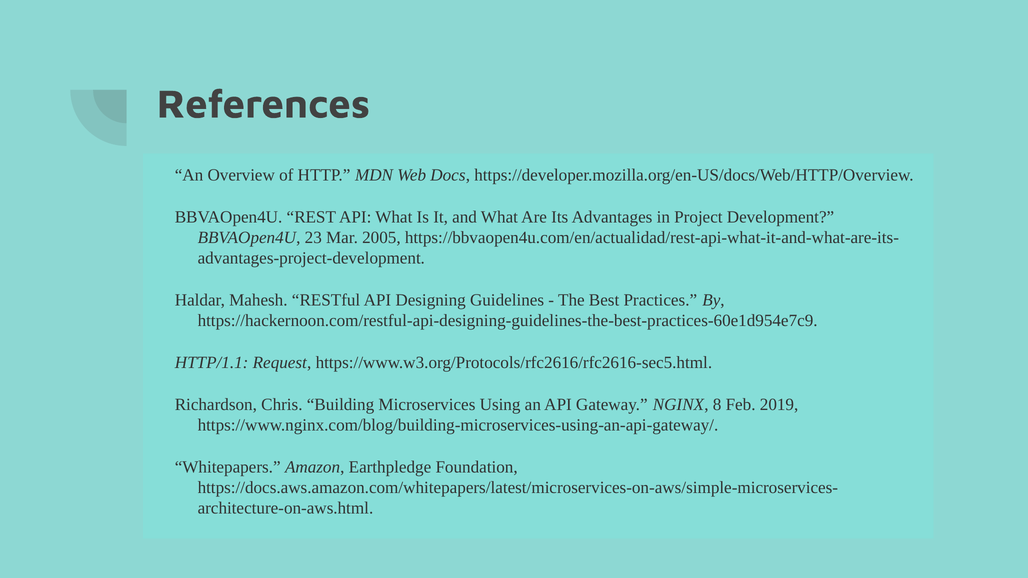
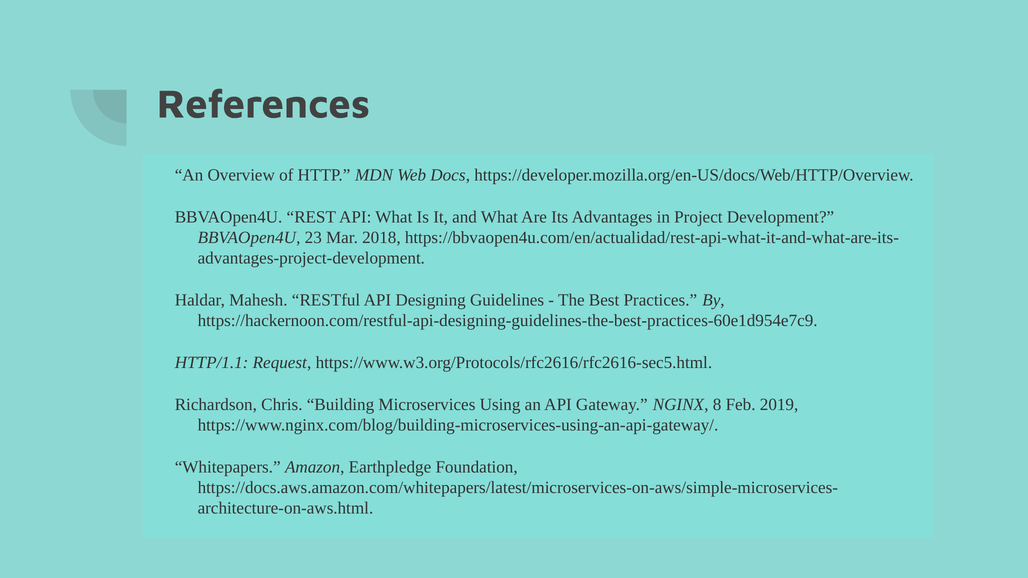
2005: 2005 -> 2018
